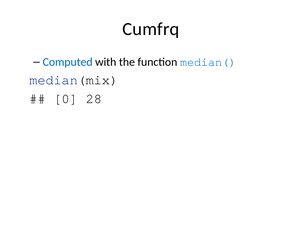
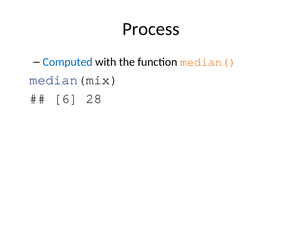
Cumfrq: Cumfrq -> Process
median( colour: blue -> orange
0: 0 -> 6
